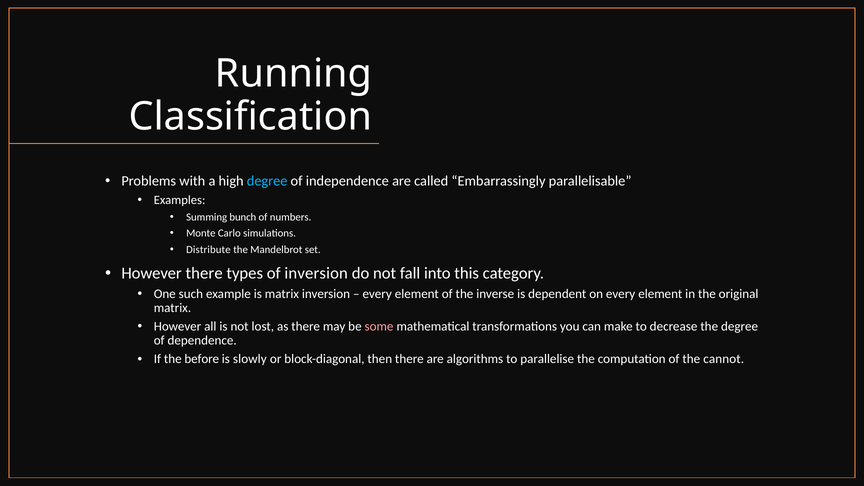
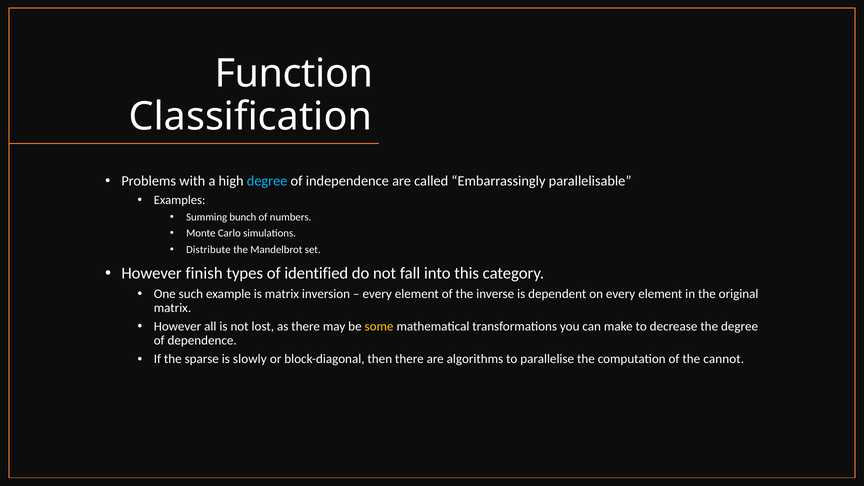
Running: Running -> Function
However there: there -> finish
of inversion: inversion -> identified
some colour: pink -> yellow
before: before -> sparse
